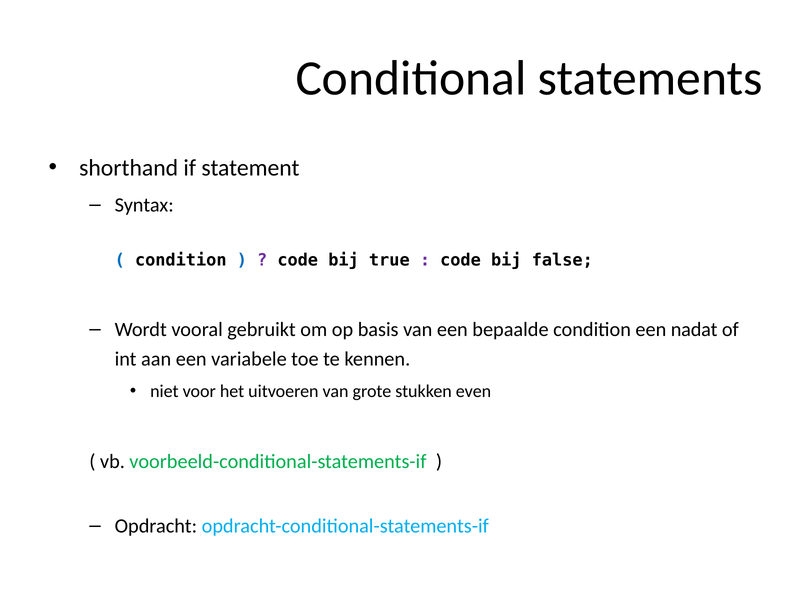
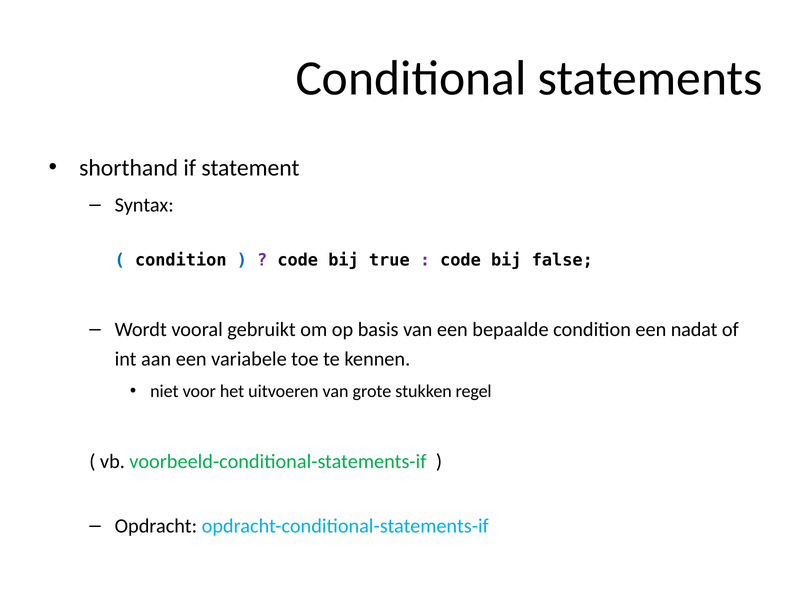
even: even -> regel
